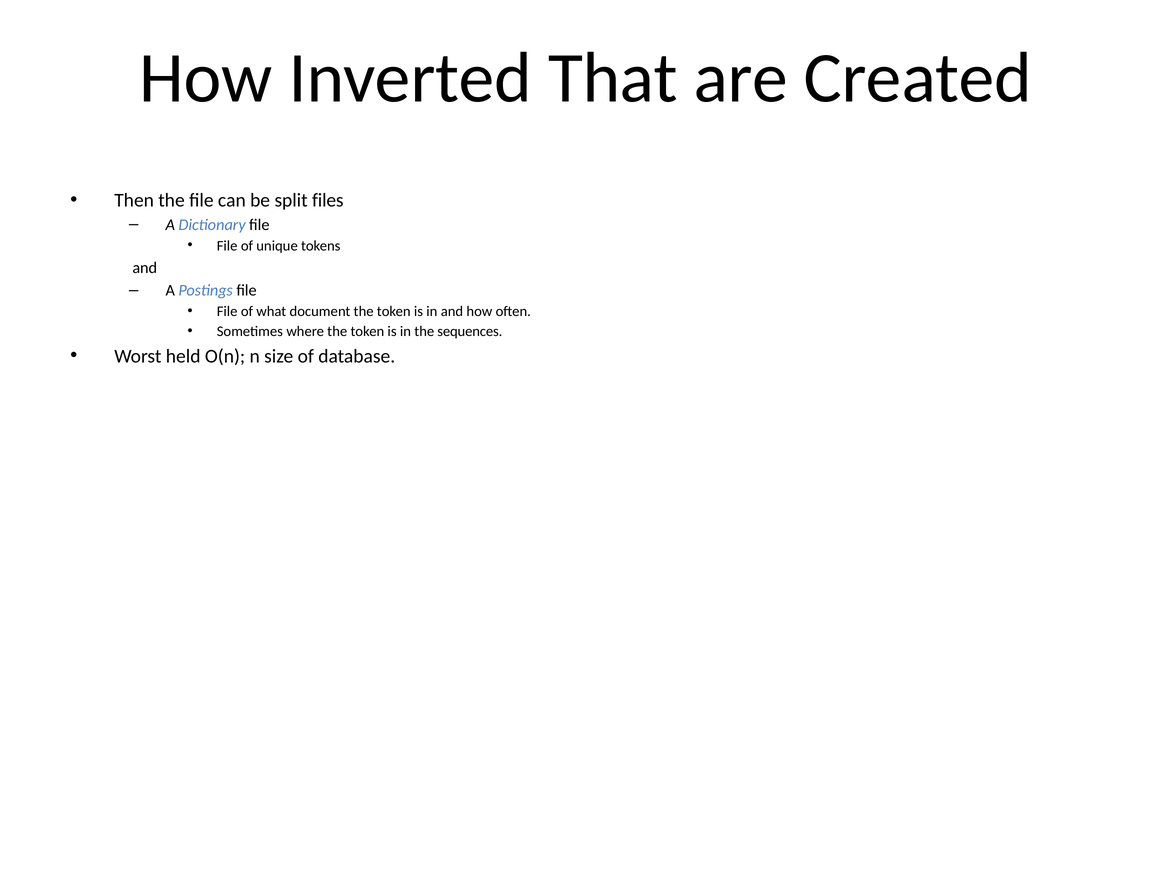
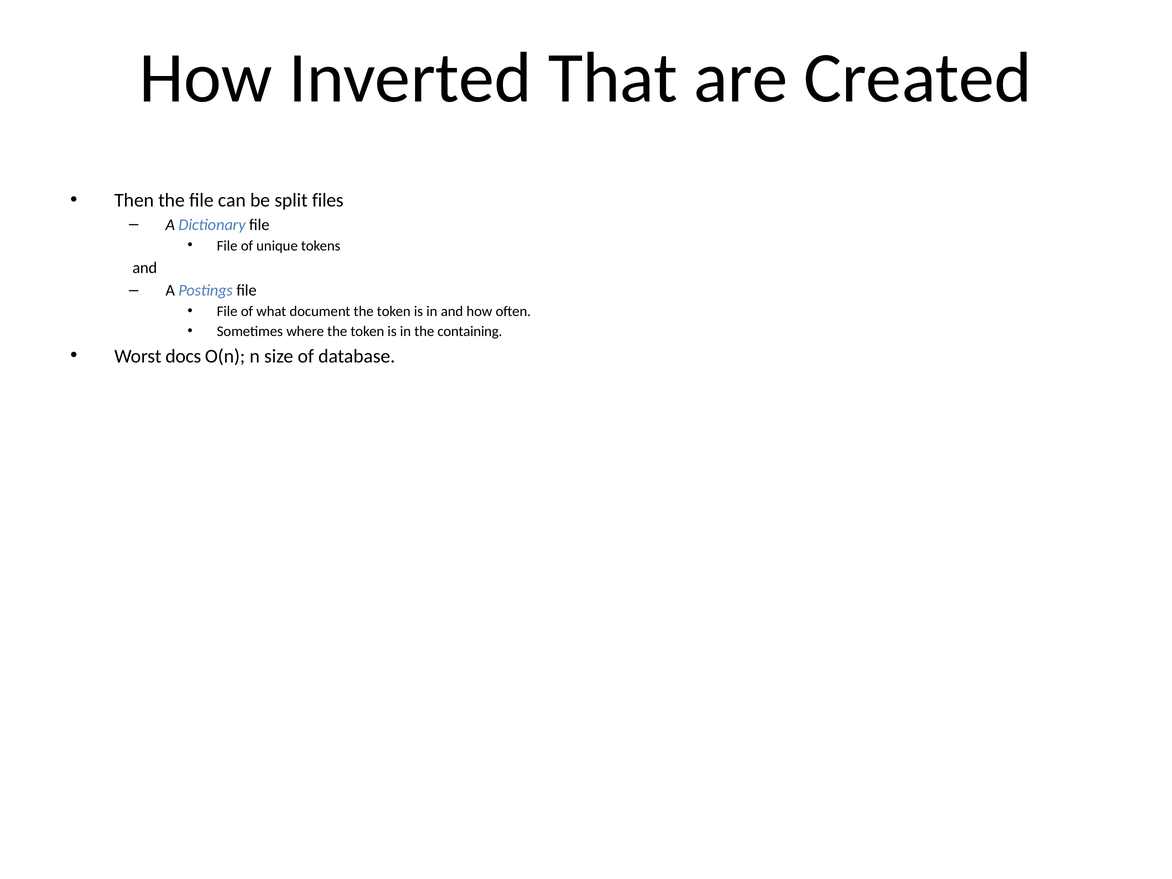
sequences: sequences -> containing
held: held -> docs
